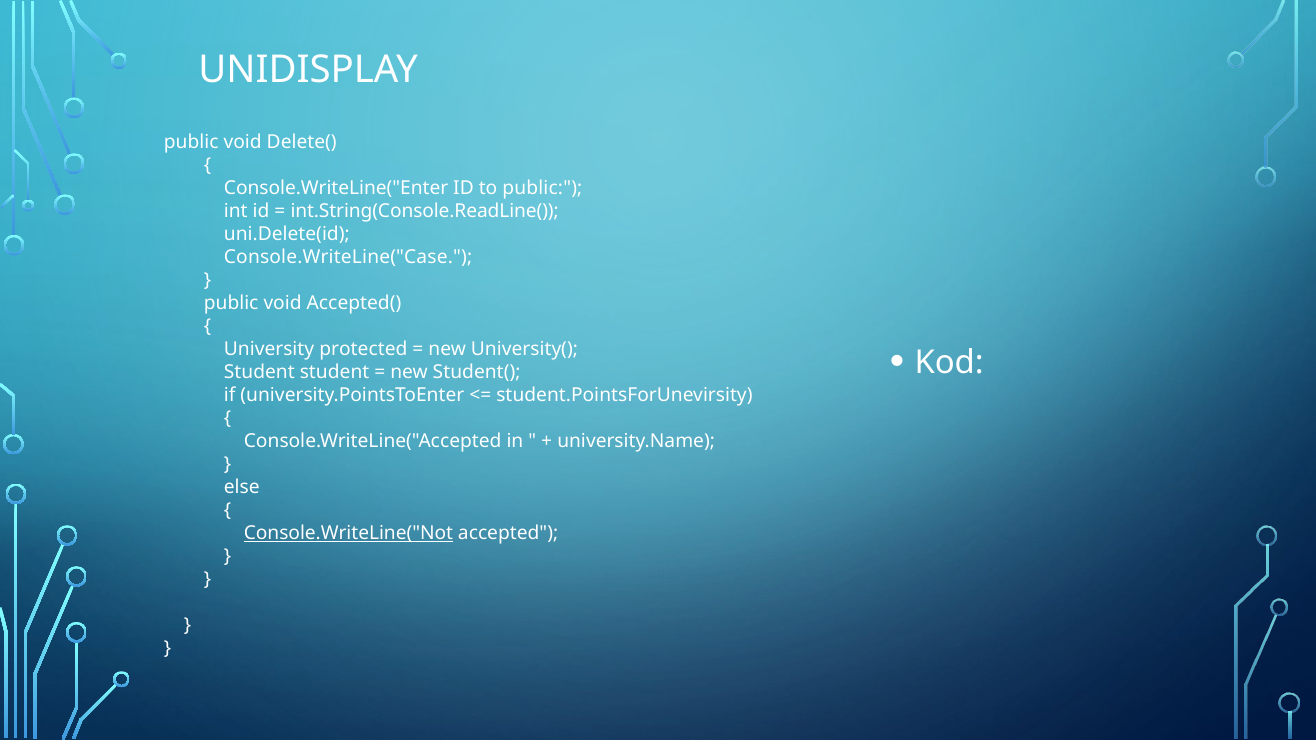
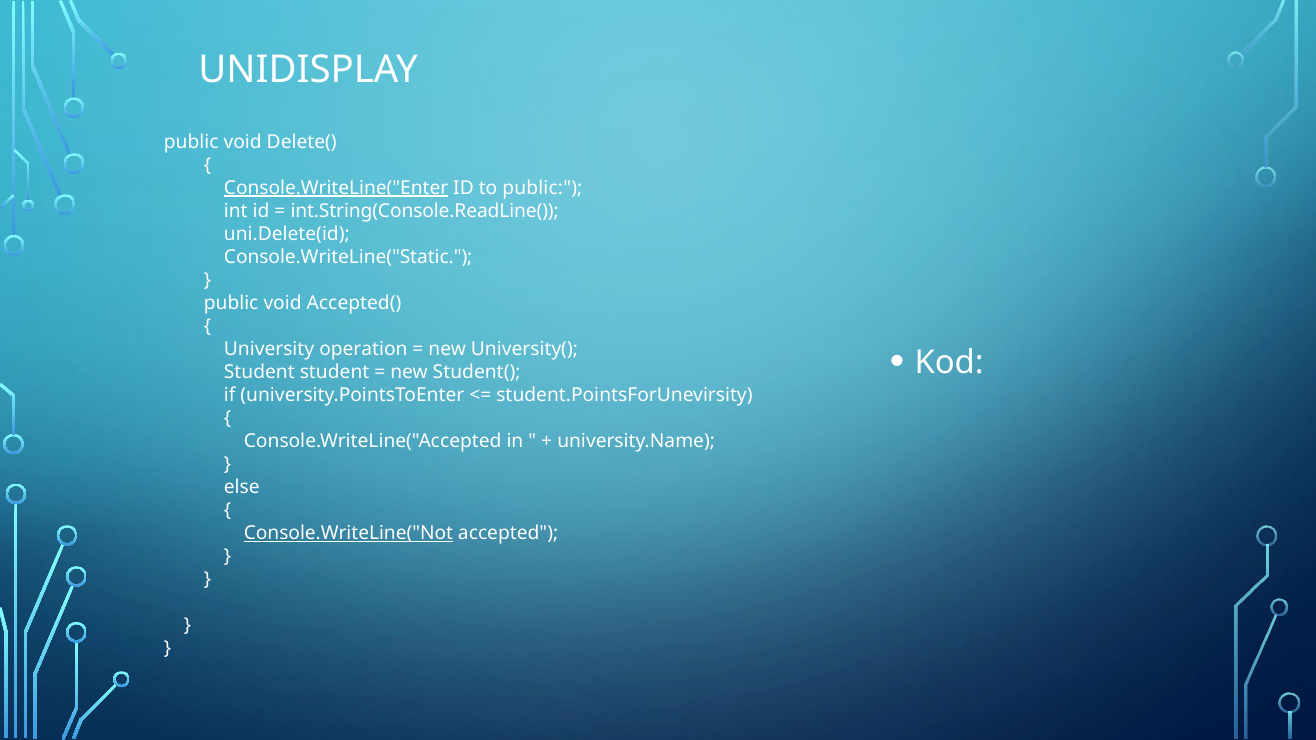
Console.WriteLine("Enter underline: none -> present
Console.WriteLine("Case: Console.WriteLine("Case -> Console.WriteLine("Static
protected: protected -> operation
